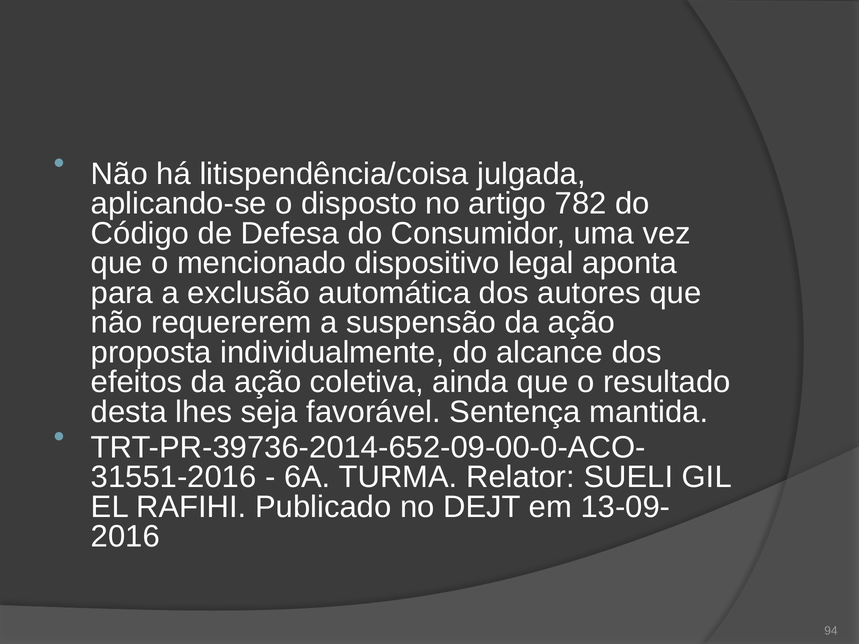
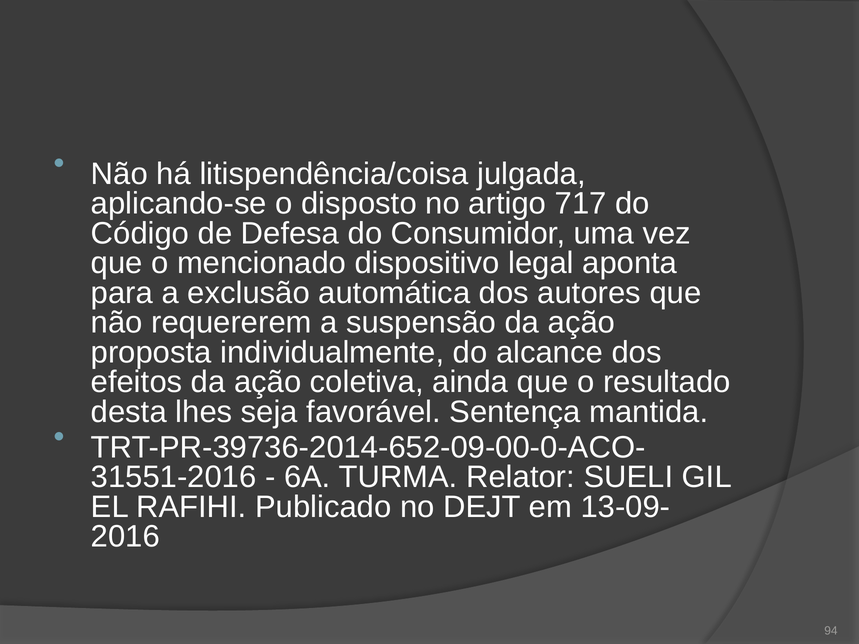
782: 782 -> 717
